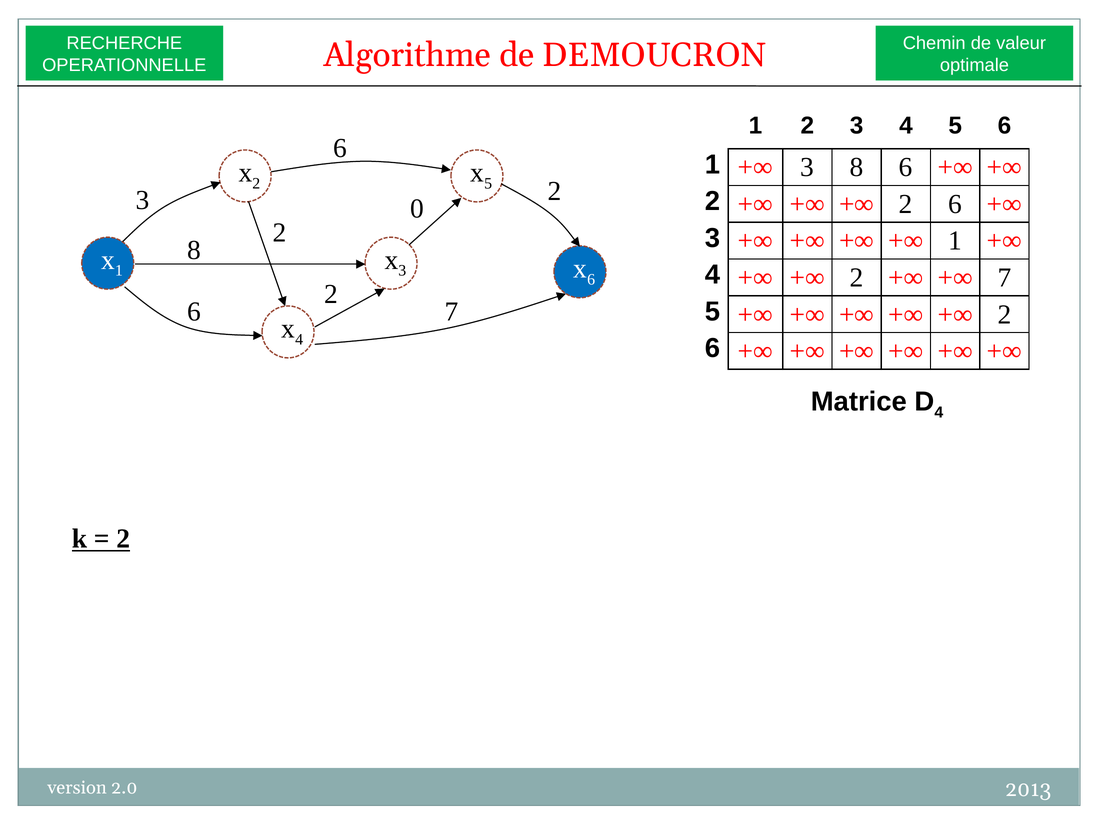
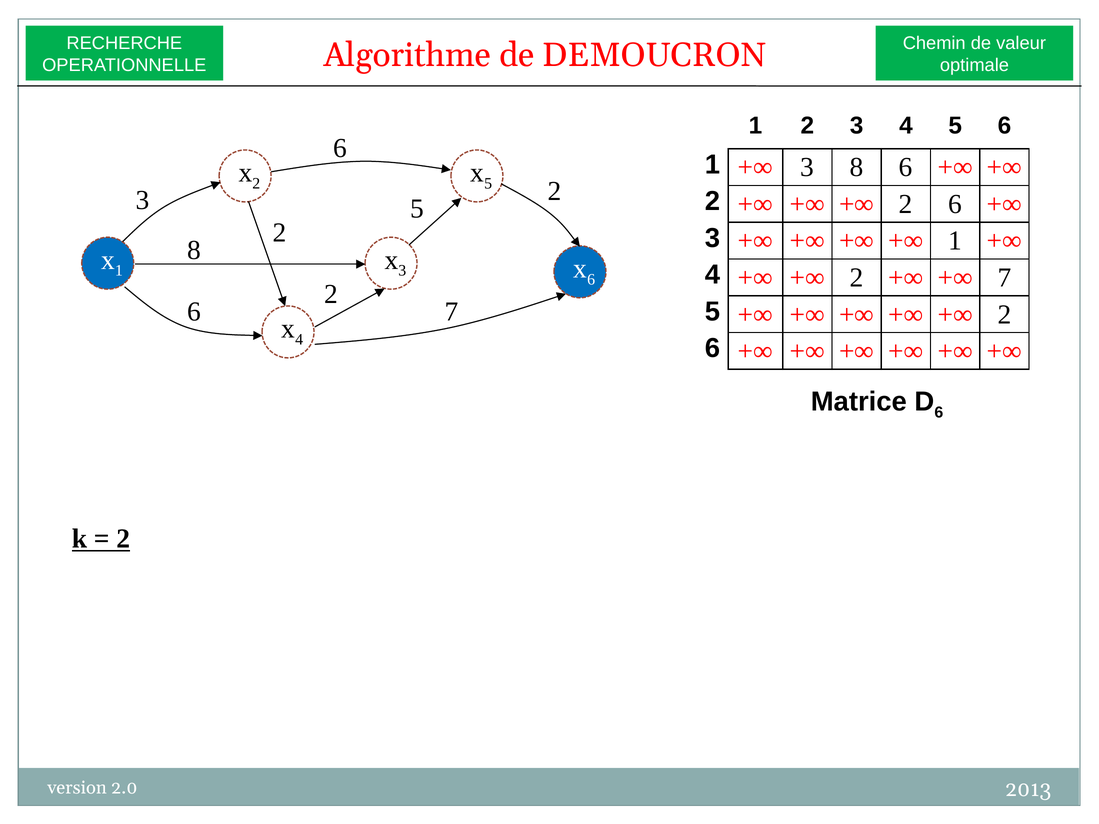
3 0: 0 -> 5
4 at (939, 413): 4 -> 6
